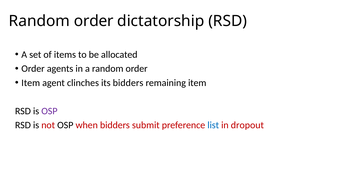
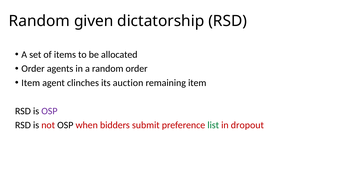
order at (94, 21): order -> given
its bidders: bidders -> auction
list colour: blue -> green
